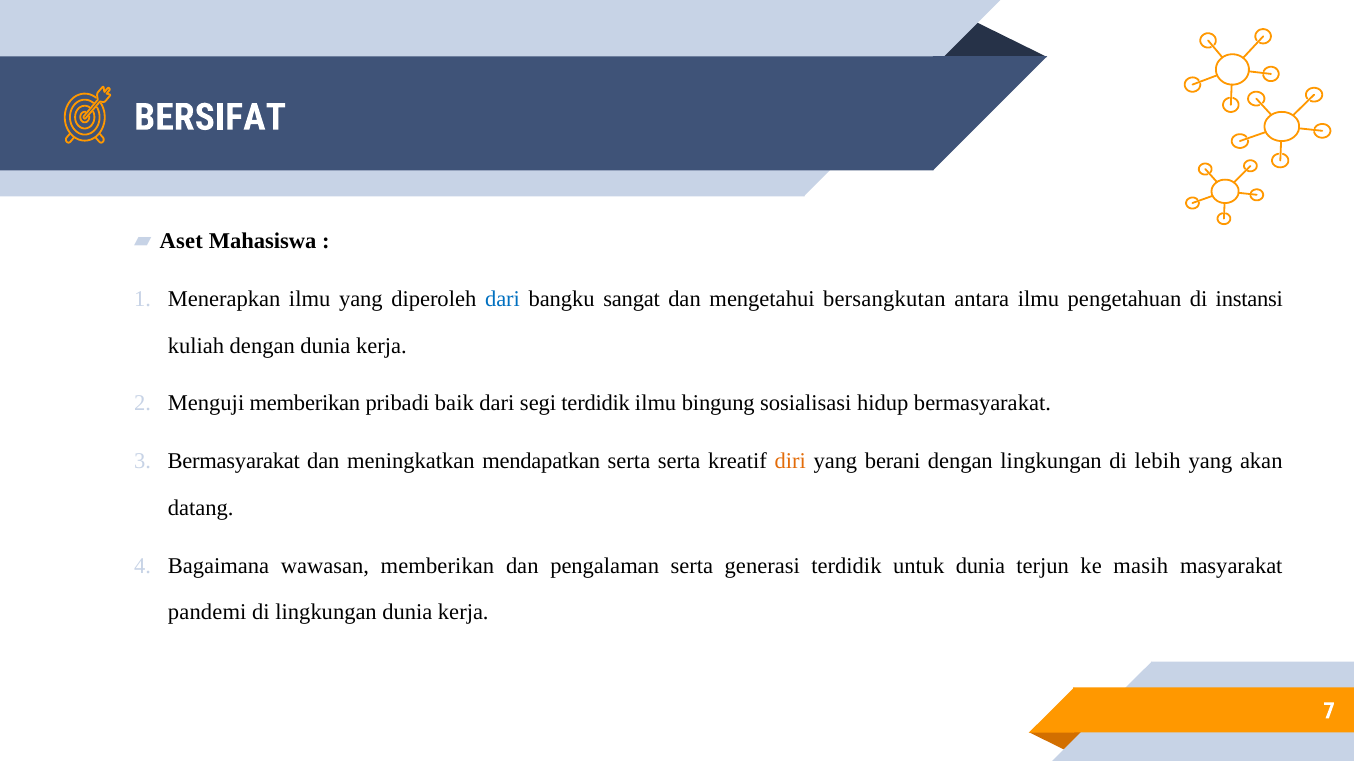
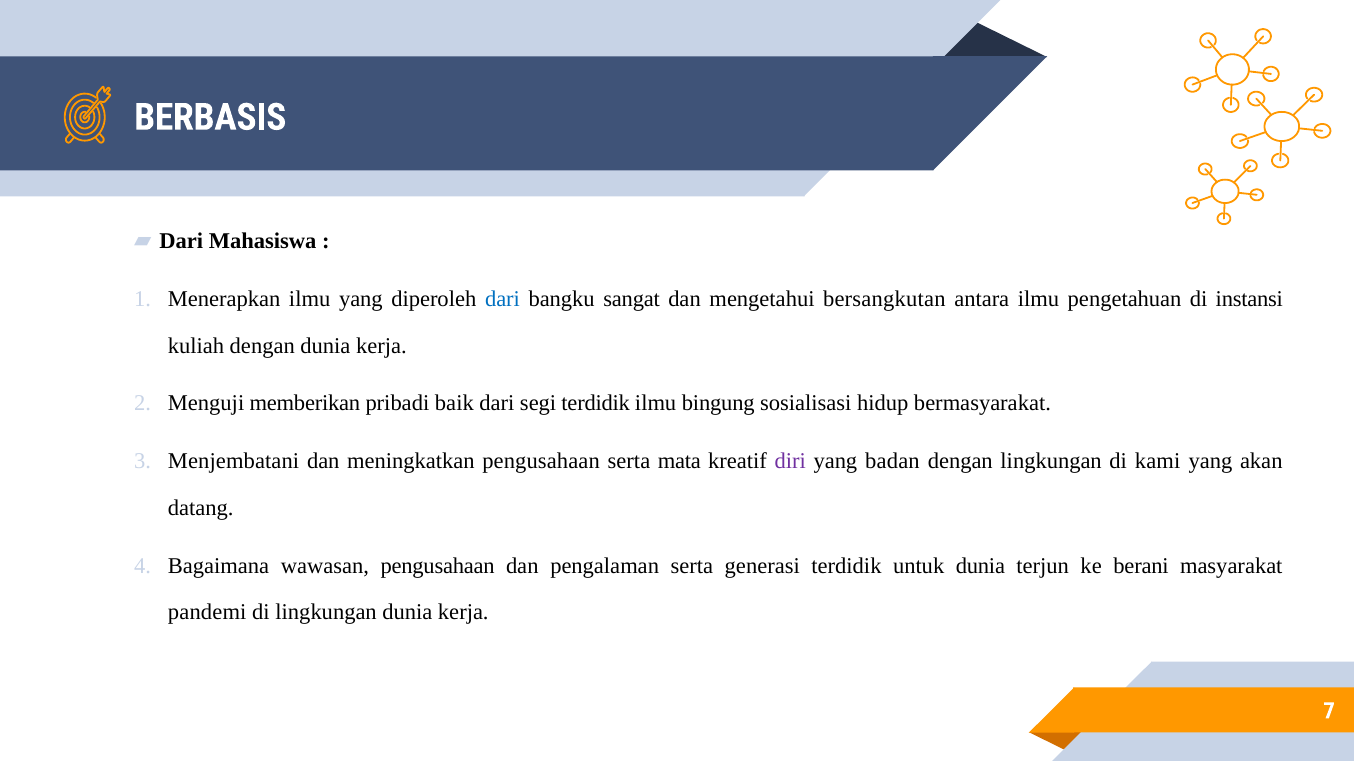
BERSIFAT: BERSIFAT -> BERBASIS
Aset at (181, 242): Aset -> Dari
Bermasyarakat at (234, 462): Bermasyarakat -> Menjembatani
meningkatkan mendapatkan: mendapatkan -> pengusahaan
serta serta: serta -> mata
diri colour: orange -> purple
berani: berani -> badan
lebih: lebih -> kami
wawasan memberikan: memberikan -> pengusahaan
masih: masih -> berani
